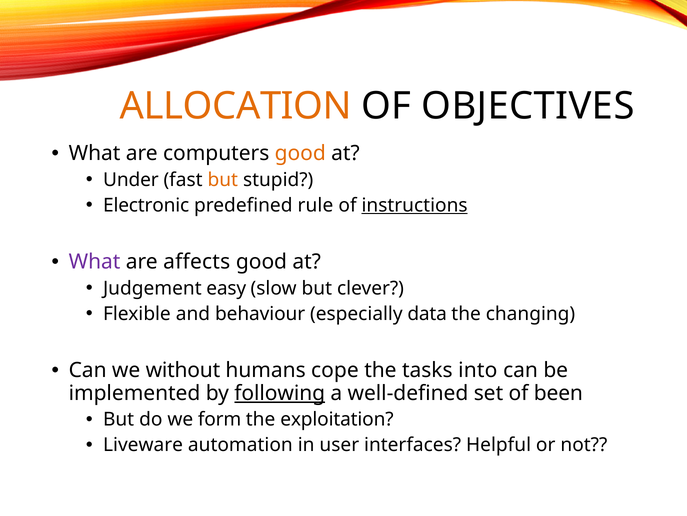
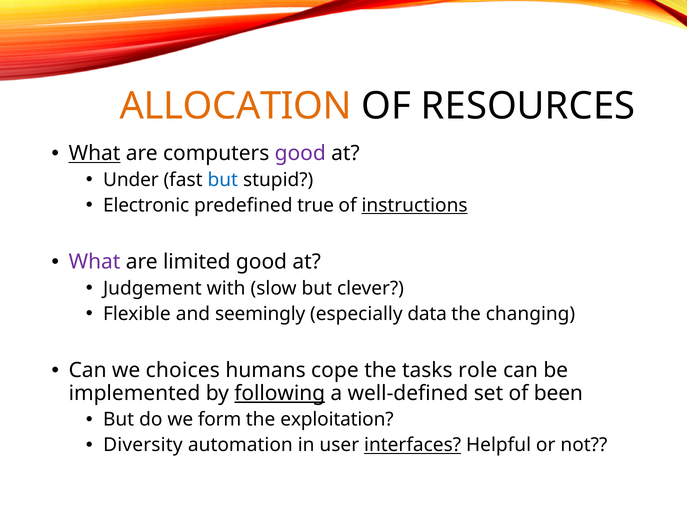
OBJECTIVES: OBJECTIVES -> RESOURCES
What at (95, 153) underline: none -> present
good at (300, 153) colour: orange -> purple
but at (223, 180) colour: orange -> blue
rule: rule -> true
affects: affects -> limited
easy: easy -> with
behaviour: behaviour -> seemingly
without: without -> choices
into: into -> role
Liveware: Liveware -> Diversity
interfaces underline: none -> present
